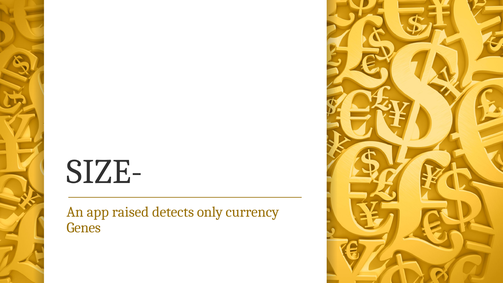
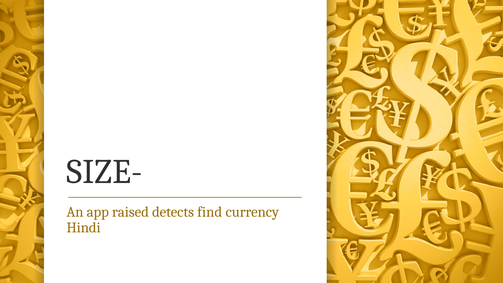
only: only -> find
Genes: Genes -> Hindi
